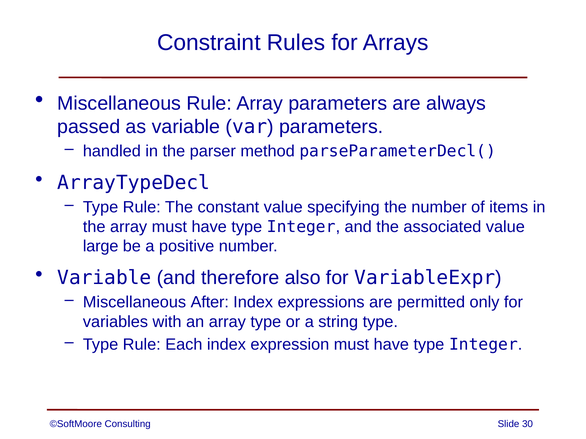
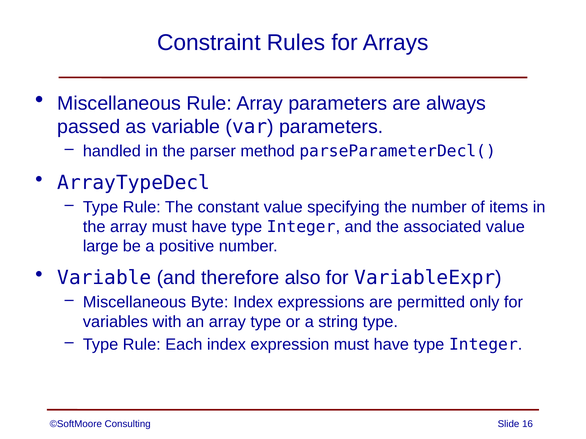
After: After -> Byte
30: 30 -> 16
